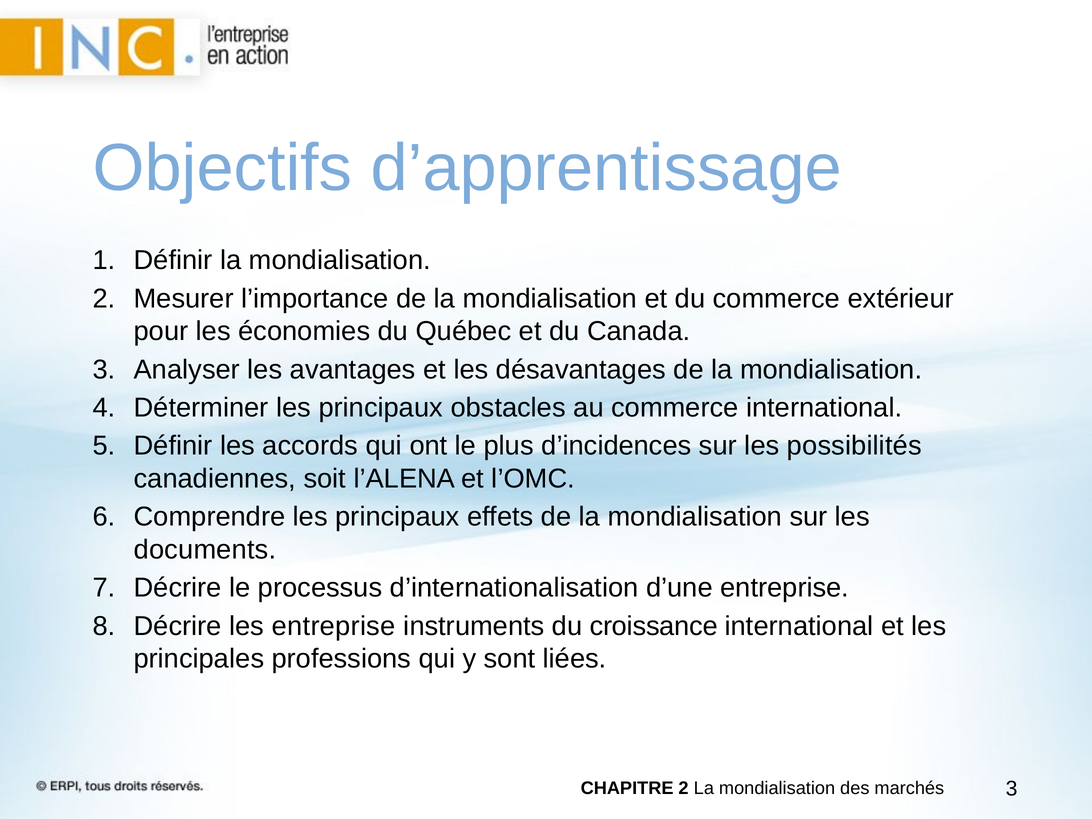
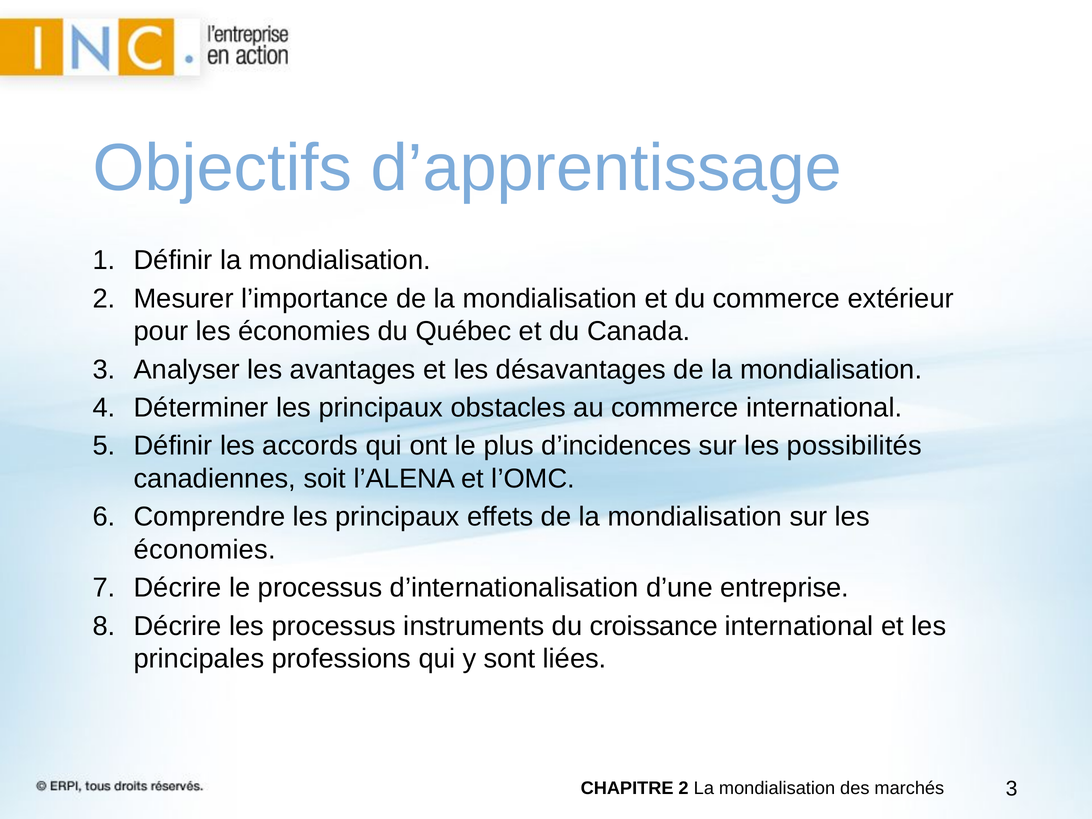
documents at (205, 550): documents -> économies
les entreprise: entreprise -> processus
